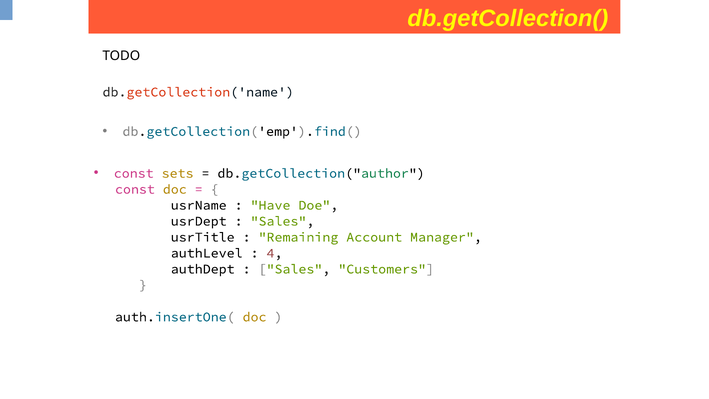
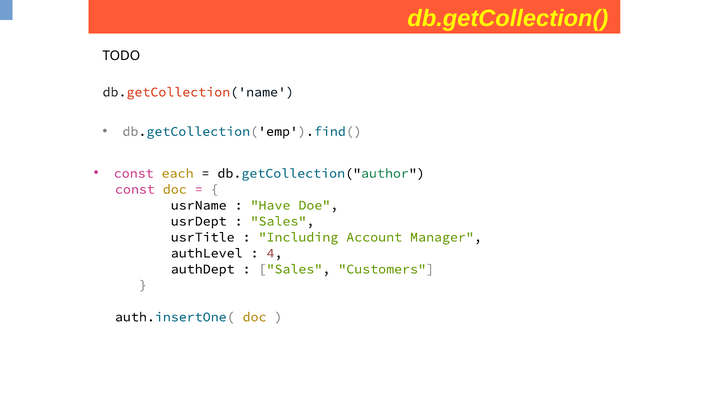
sets: sets -> each
Remaining: Remaining -> Including
